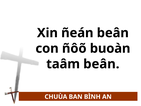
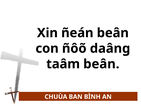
buoàn: buoàn -> daâng
